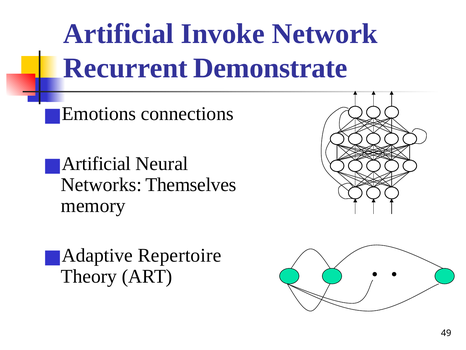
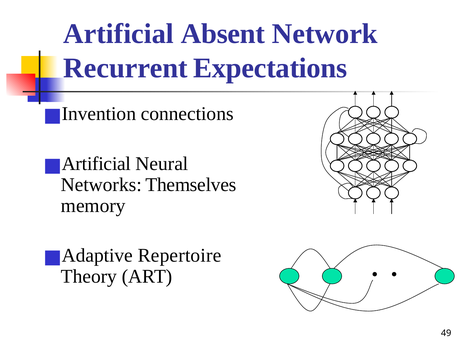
Invoke: Invoke -> Absent
Demonstrate: Demonstrate -> Expectations
Emotions: Emotions -> Invention
